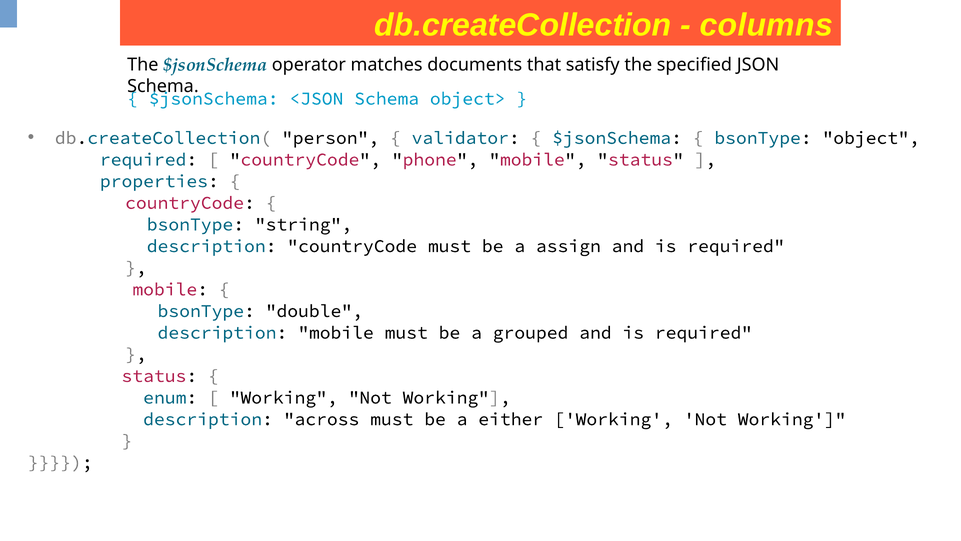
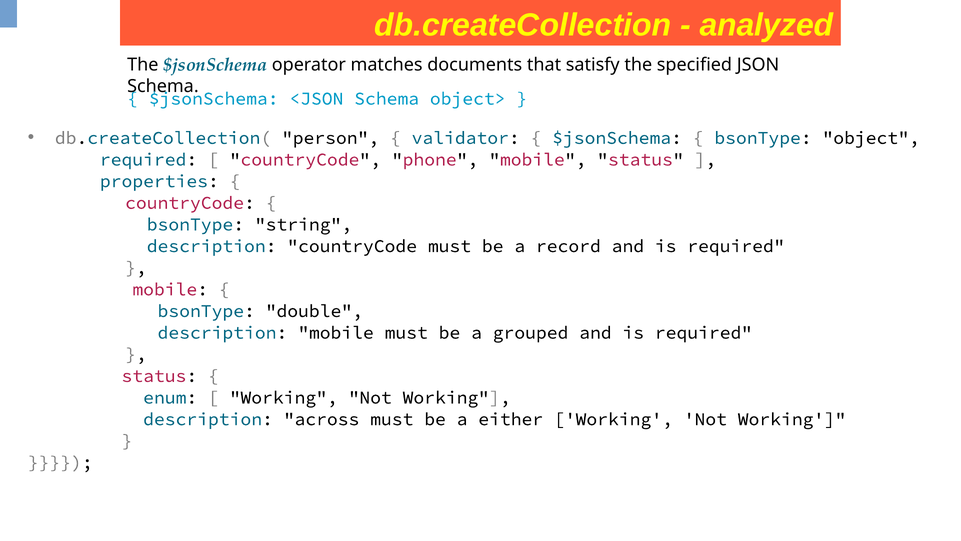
columns: columns -> analyzed
assign: assign -> record
